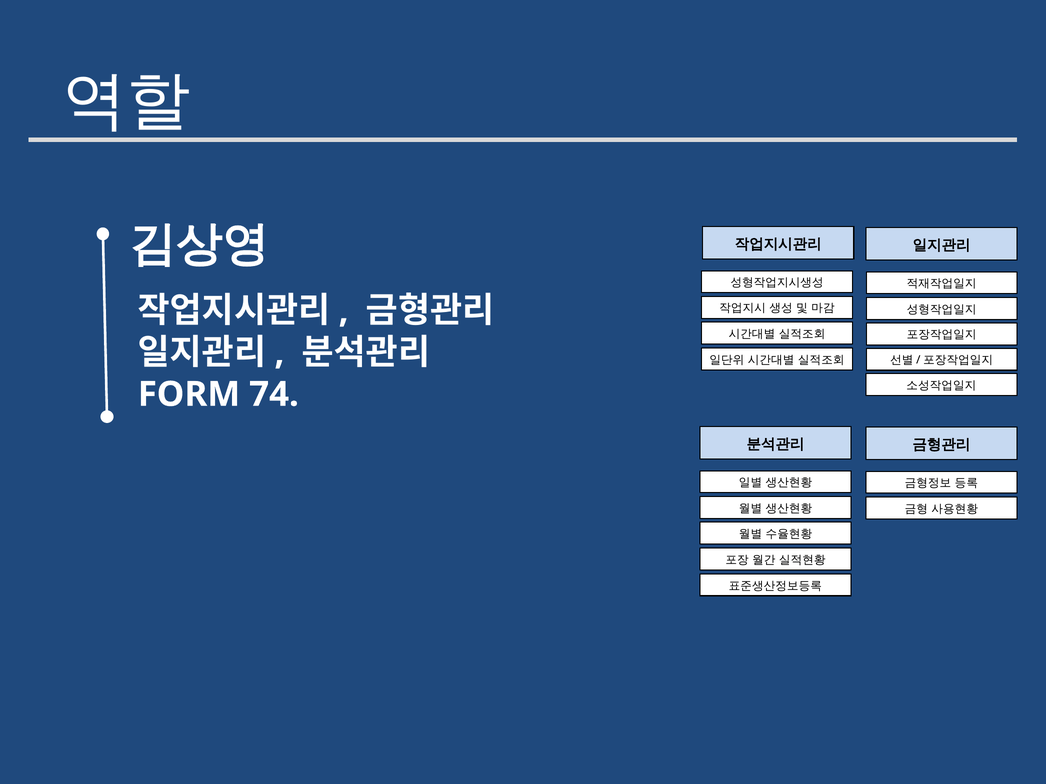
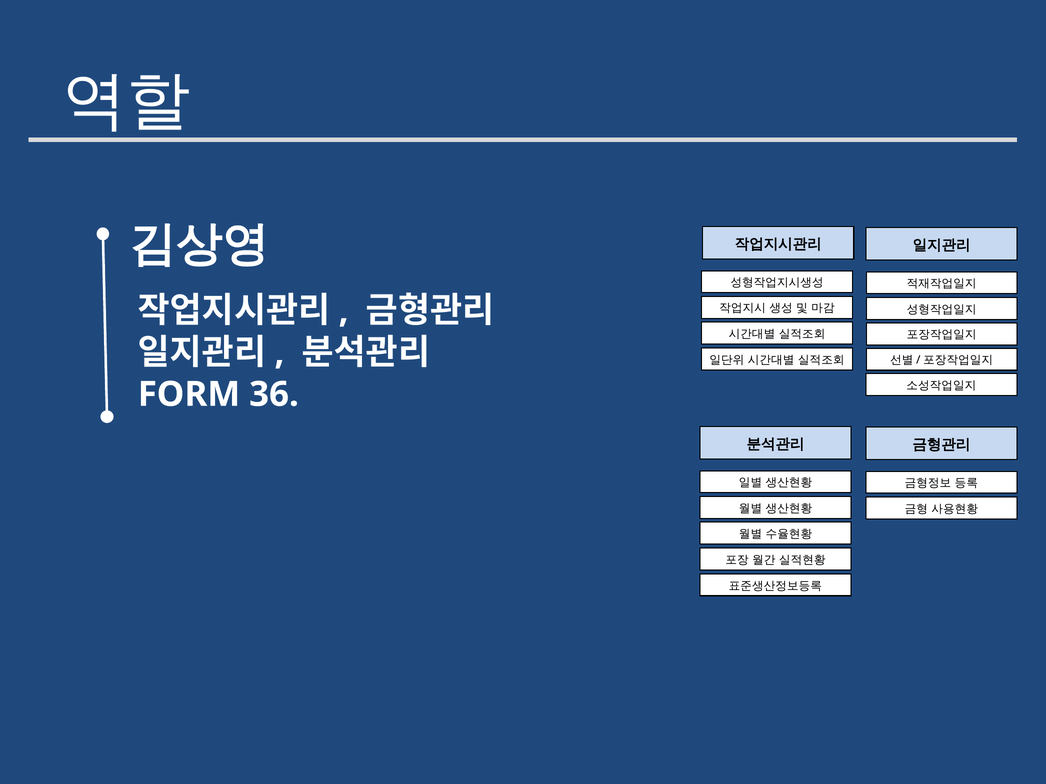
74: 74 -> 36
